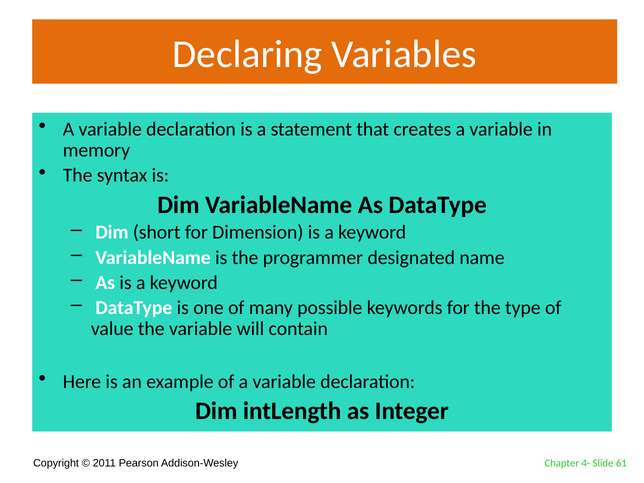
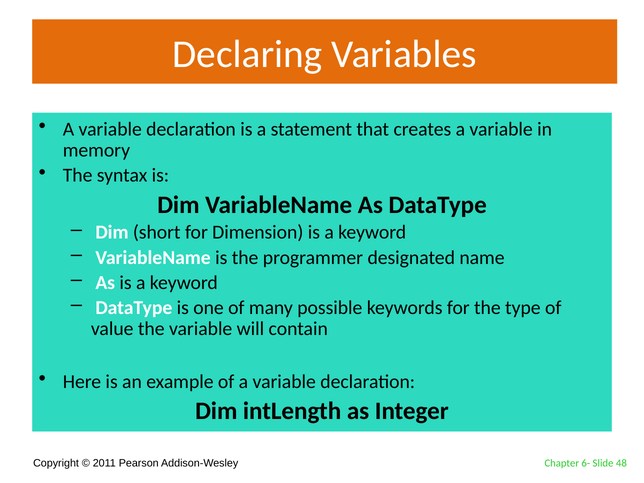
4-: 4- -> 6-
61: 61 -> 48
